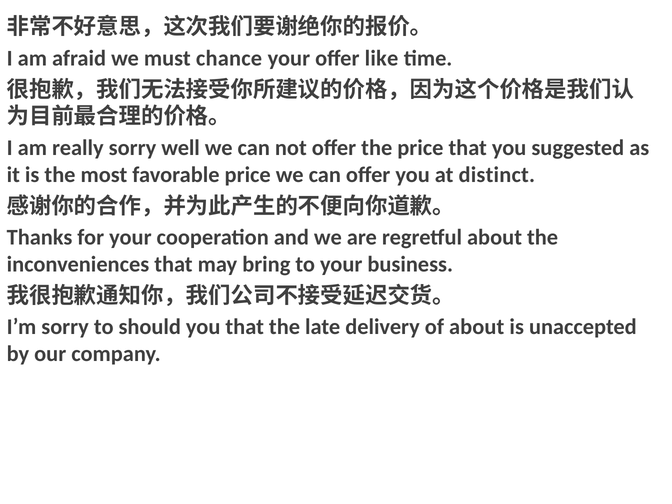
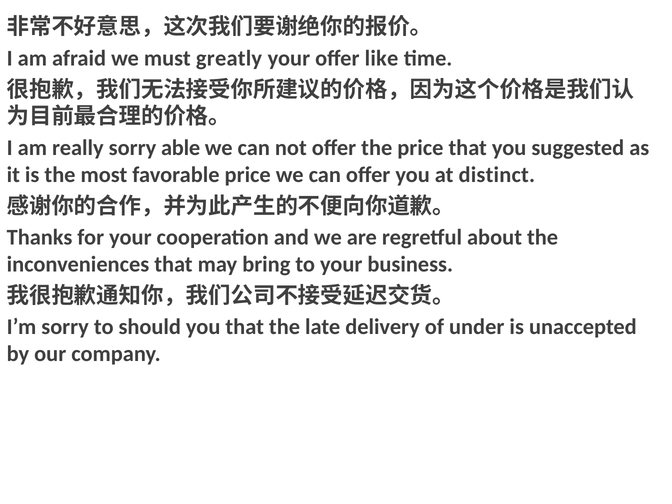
chance: chance -> greatly
well: well -> able
of about: about -> under
